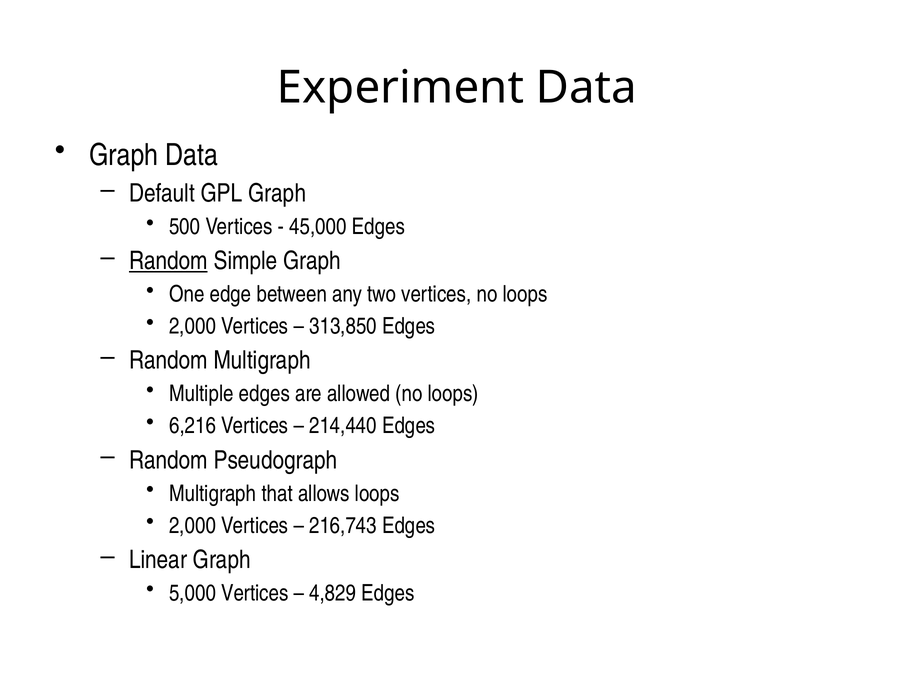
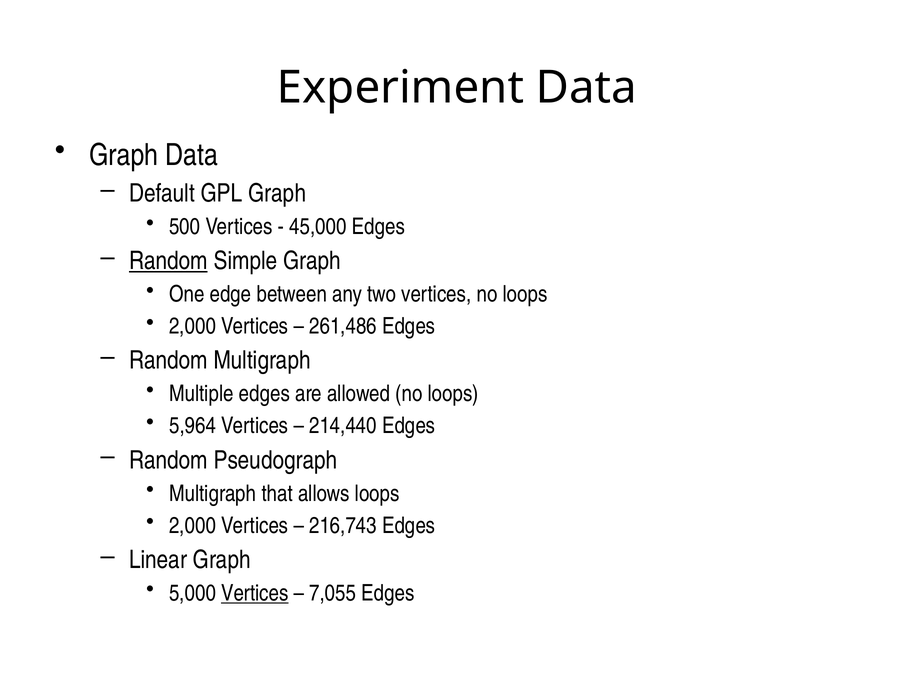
313,850: 313,850 -> 261,486
6,216: 6,216 -> 5,964
Vertices at (255, 593) underline: none -> present
4,829: 4,829 -> 7,055
